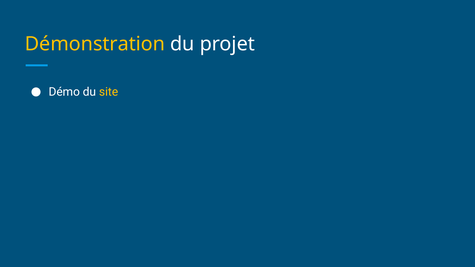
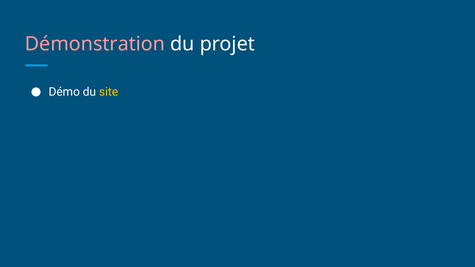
Démonstration colour: yellow -> pink
